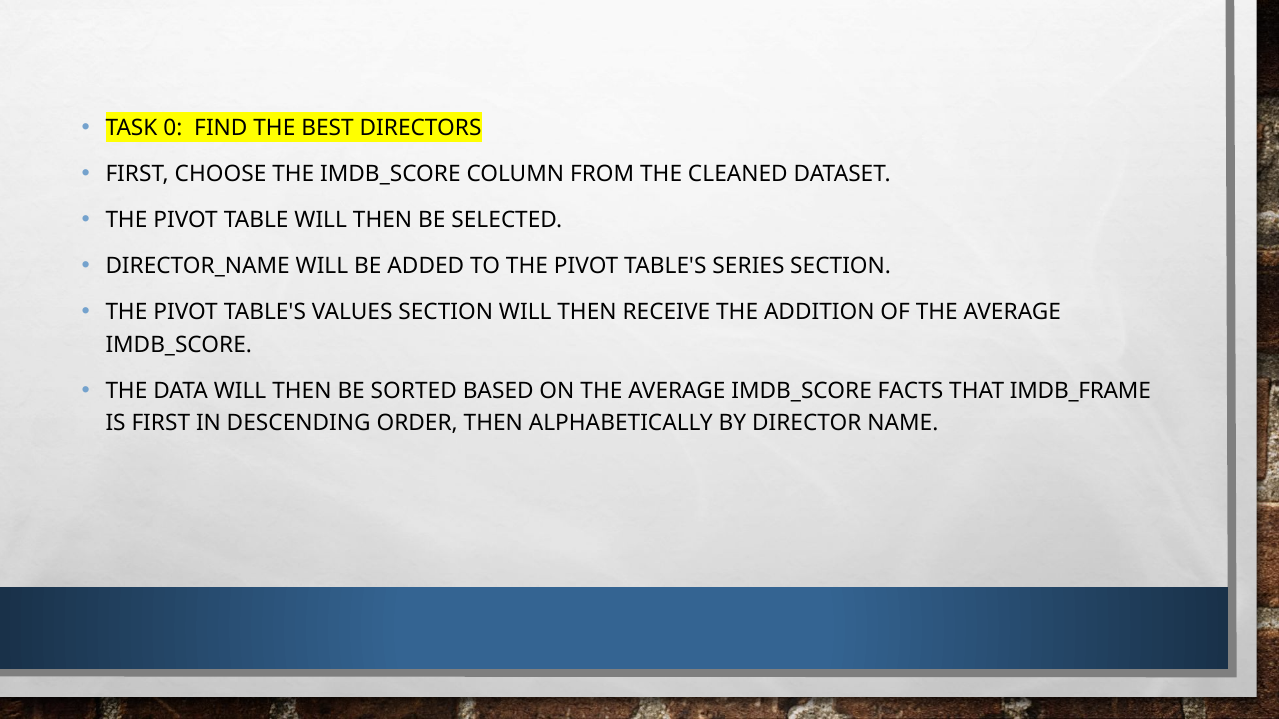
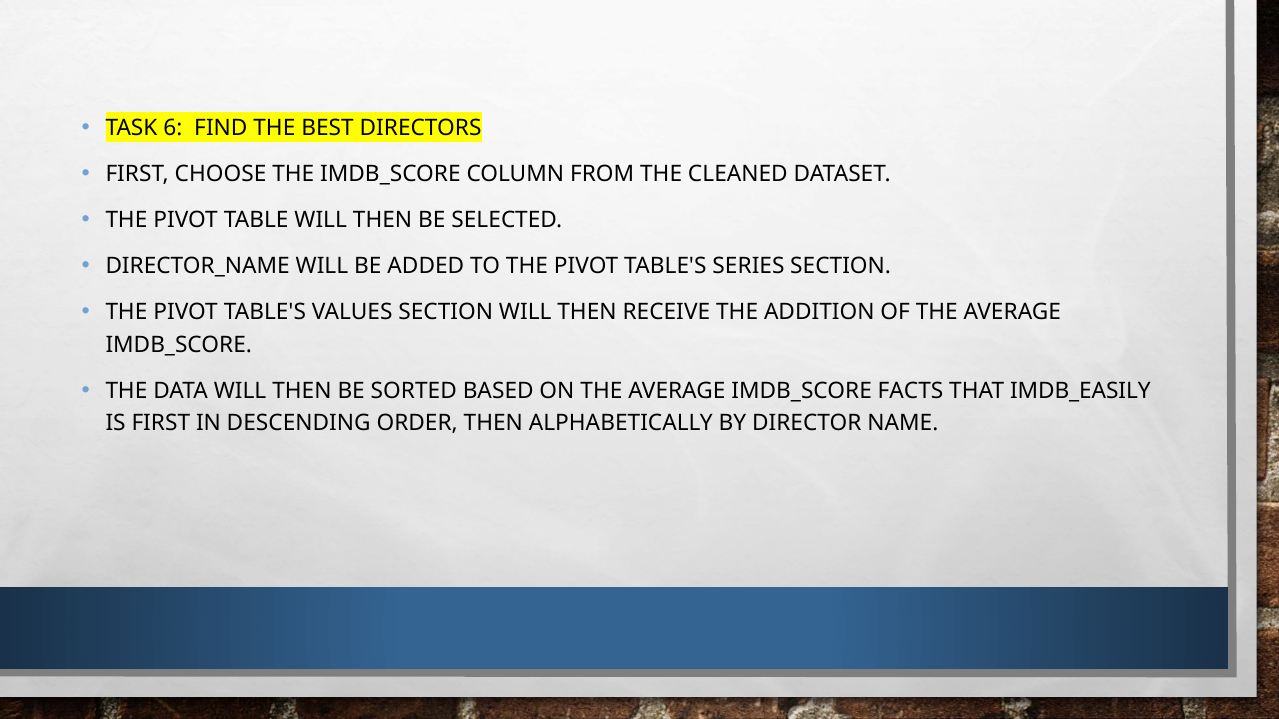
0: 0 -> 6
IMDB_FRAME: IMDB_FRAME -> IMDB_EASILY
